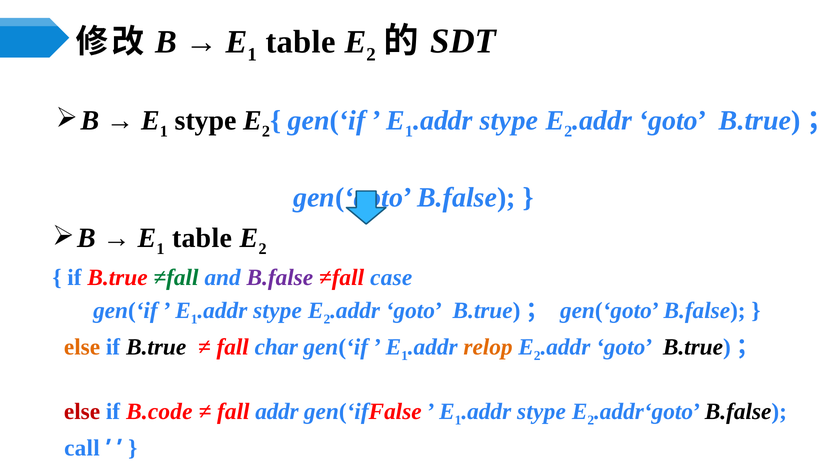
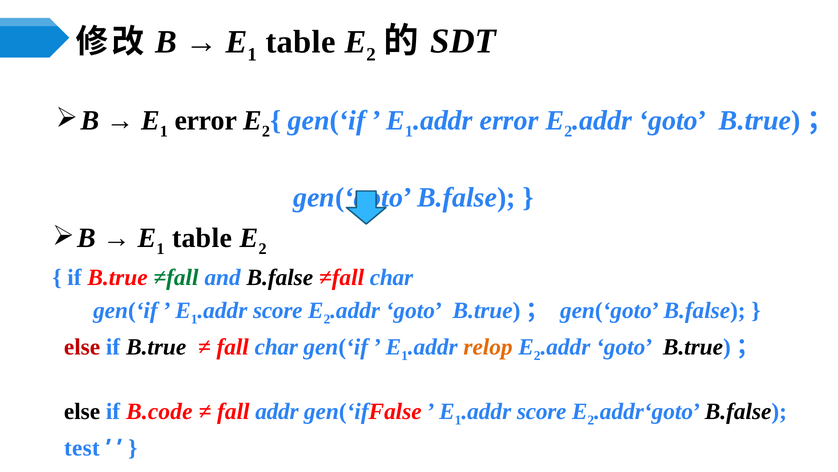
stype at (206, 120): stype -> error
stype at (509, 120): stype -> error
B.false at (280, 277) colour: purple -> black
≠fall case: case -> char
stype at (278, 310): stype -> score
else at (82, 346) colour: orange -> red
else at (82, 411) colour: red -> black
stype at (541, 411): stype -> score
call: call -> test
